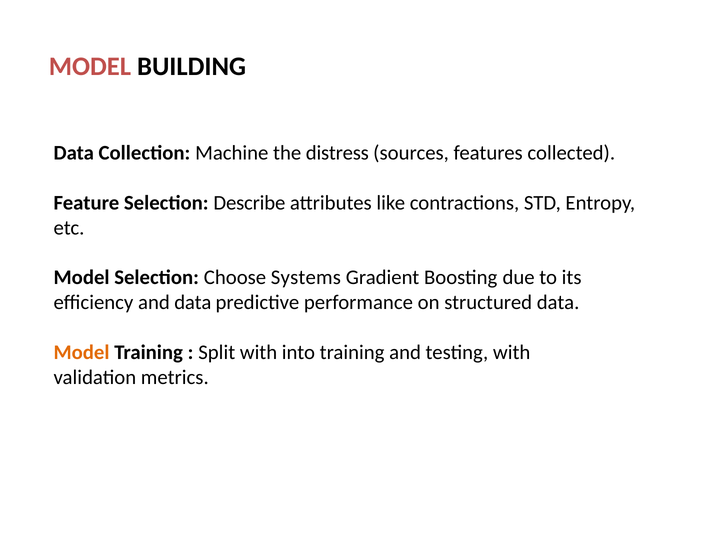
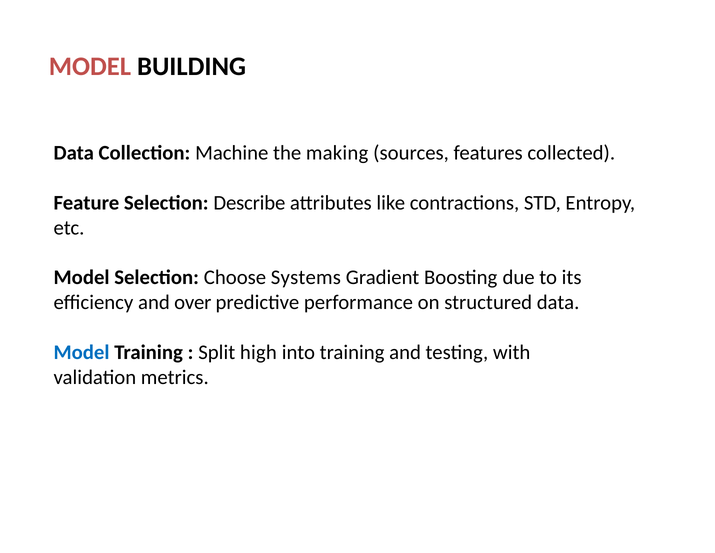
distress: distress -> making
and data: data -> over
Model at (82, 352) colour: orange -> blue
Split with: with -> high
